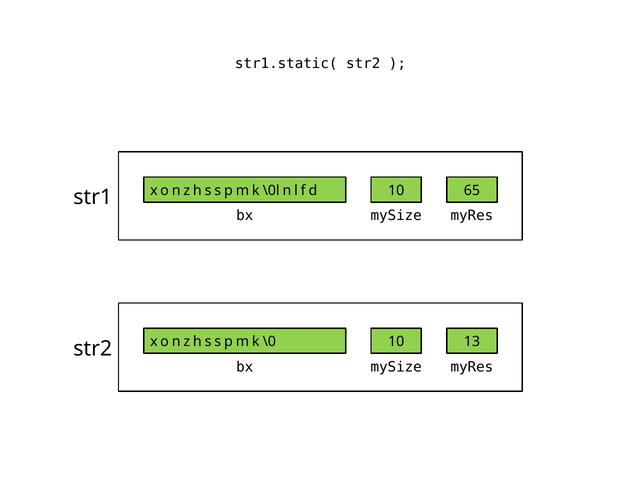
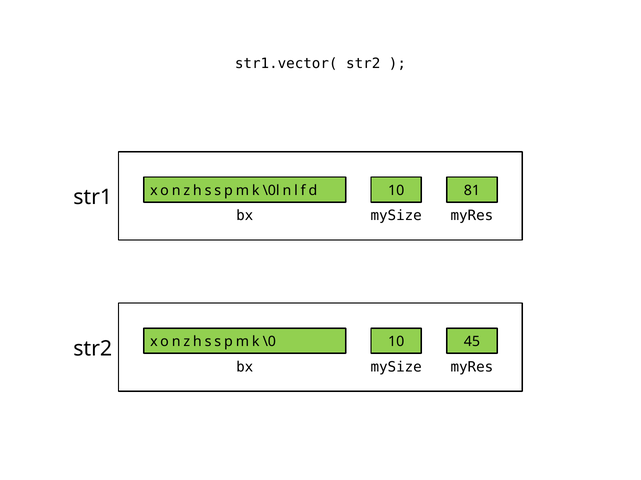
str1.static(: str1.static( -> str1.vector(
65: 65 -> 81
13: 13 -> 45
